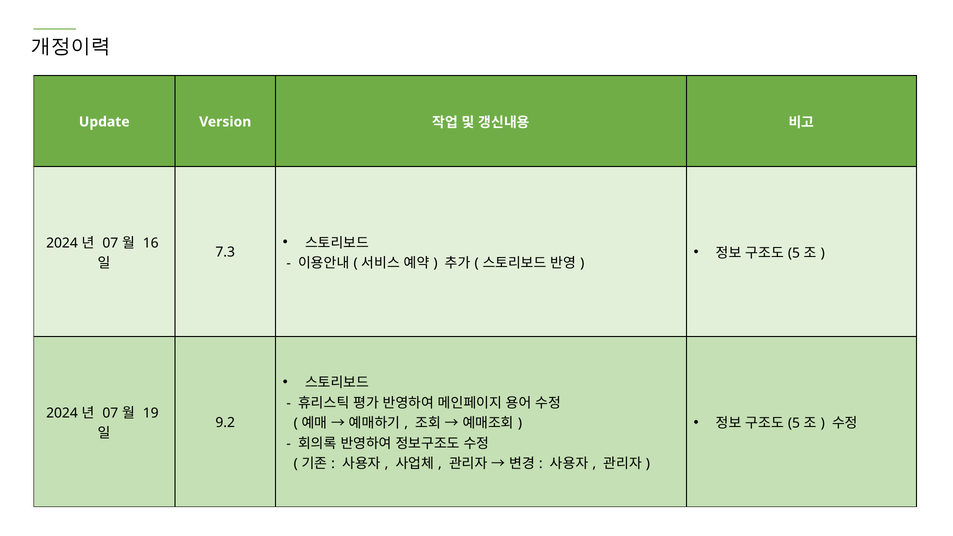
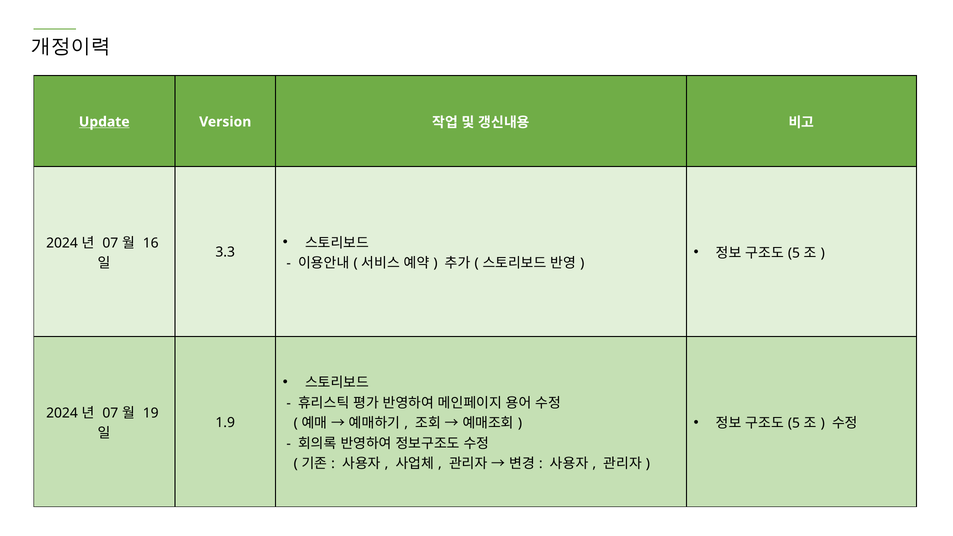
Update underline: none -> present
7.3: 7.3 -> 3.3
9.2: 9.2 -> 1.9
